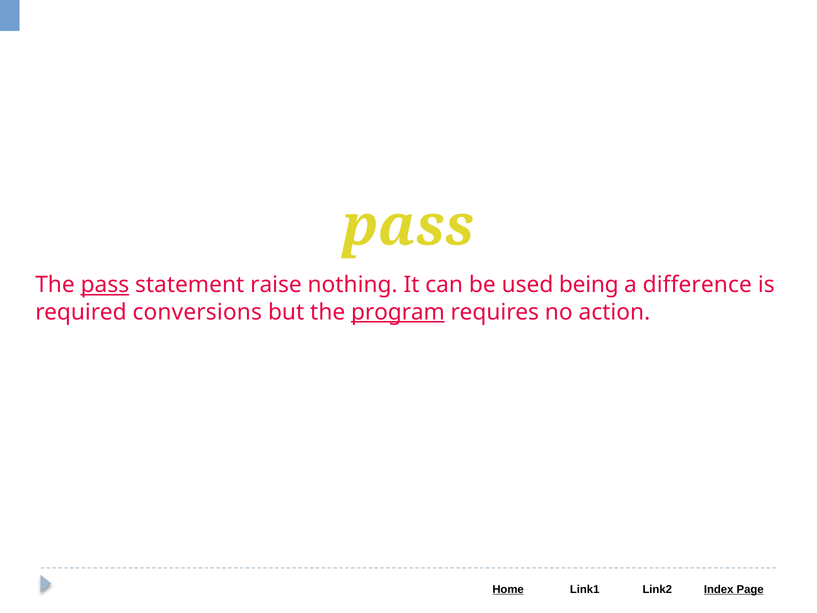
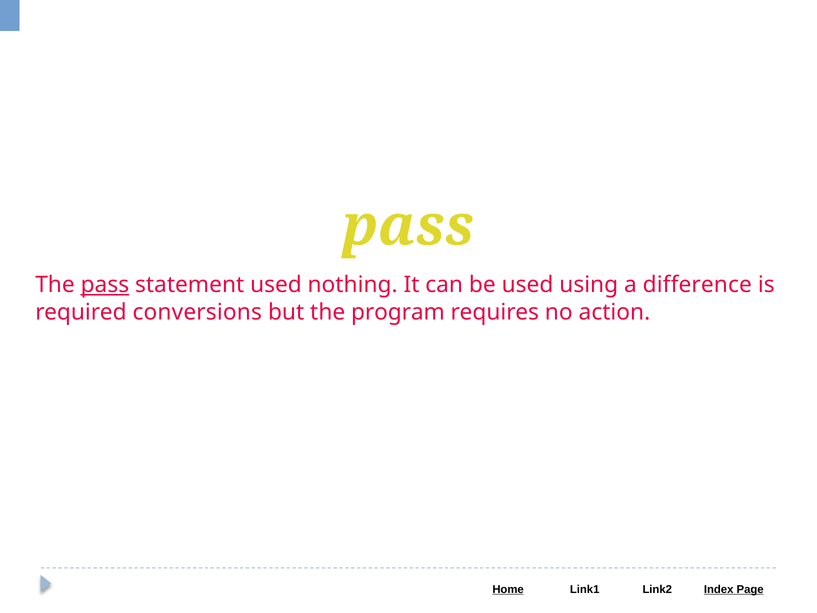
statement raise: raise -> used
being: being -> using
program underline: present -> none
